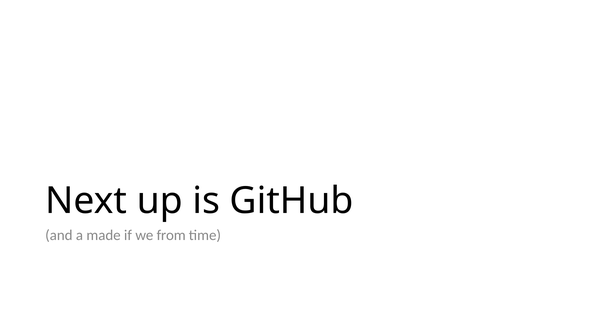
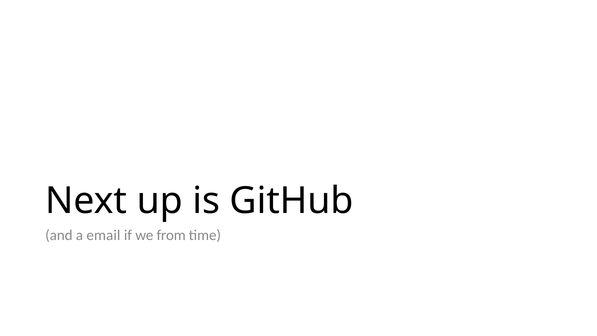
made: made -> email
